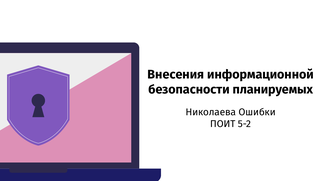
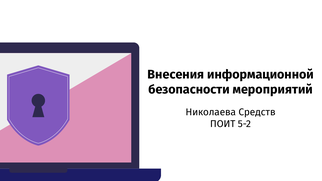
планируемых: планируемых -> мероприятий
Ошибки: Ошибки -> Средств
